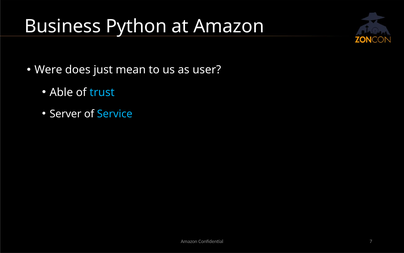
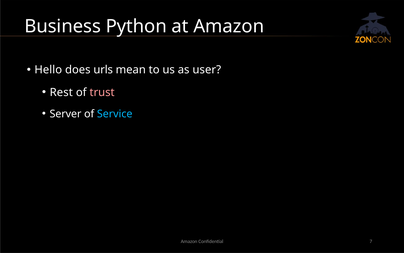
Were: Were -> Hello
just: just -> urls
Able: Able -> Rest
trust colour: light blue -> pink
